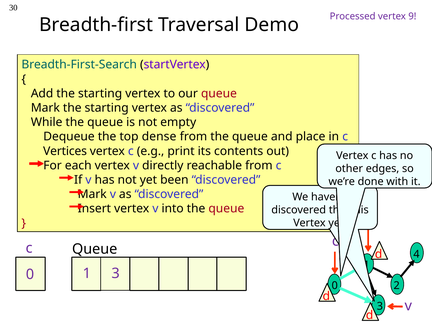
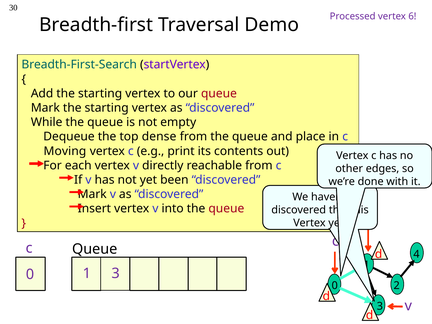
9: 9 -> 6
Vertices: Vertices -> Moving
